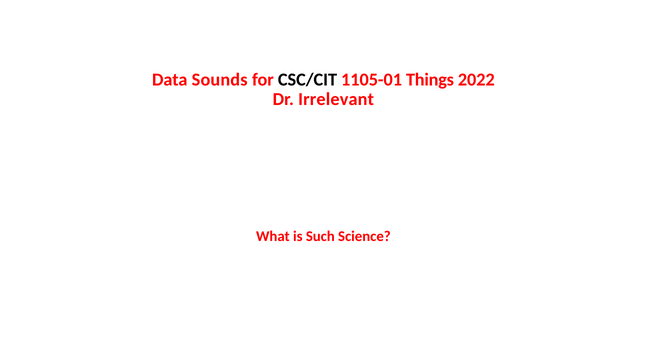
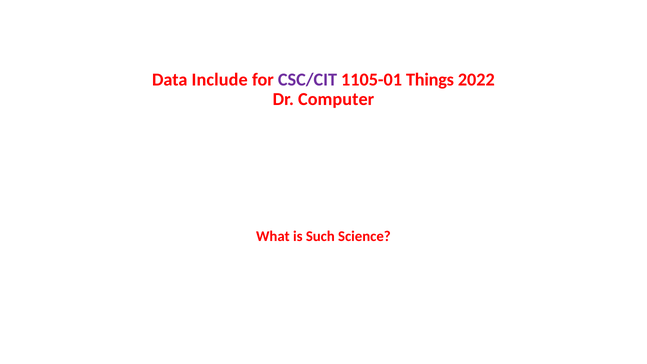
Sounds: Sounds -> Include
CSC/CIT colour: black -> purple
Irrelevant: Irrelevant -> Computer
